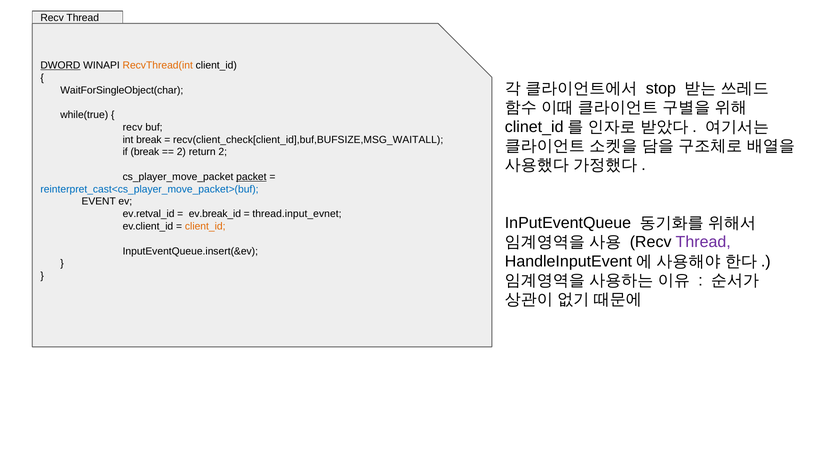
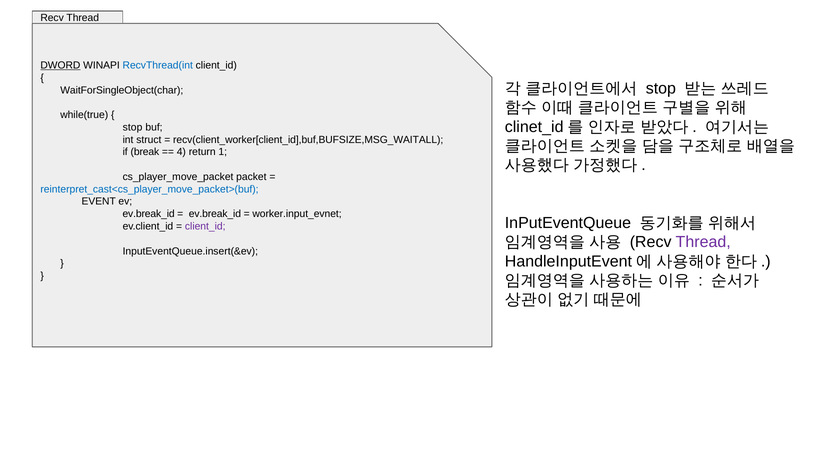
RecvThread(int colour: orange -> blue
recv at (133, 127): recv -> stop
int break: break -> struct
recv(client_check[client_id],buf,BUFSIZE,MSG_WAITALL: recv(client_check[client_id],buf,BUFSIZE,MSG_WAITALL -> recv(client_worker[client_id],buf,BUFSIZE,MSG_WAITALL
2 at (181, 152): 2 -> 4
return 2: 2 -> 1
packet underline: present -> none
ev.retval_id at (149, 214): ev.retval_id -> ev.break_id
thread.input_evnet: thread.input_evnet -> worker.input_evnet
client_id at (205, 226) colour: orange -> purple
